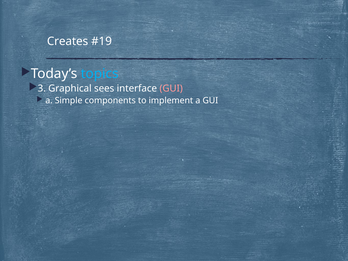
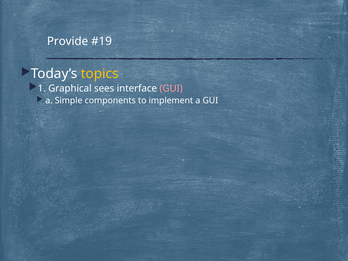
Creates: Creates -> Provide
topics colour: light blue -> yellow
3: 3 -> 1
